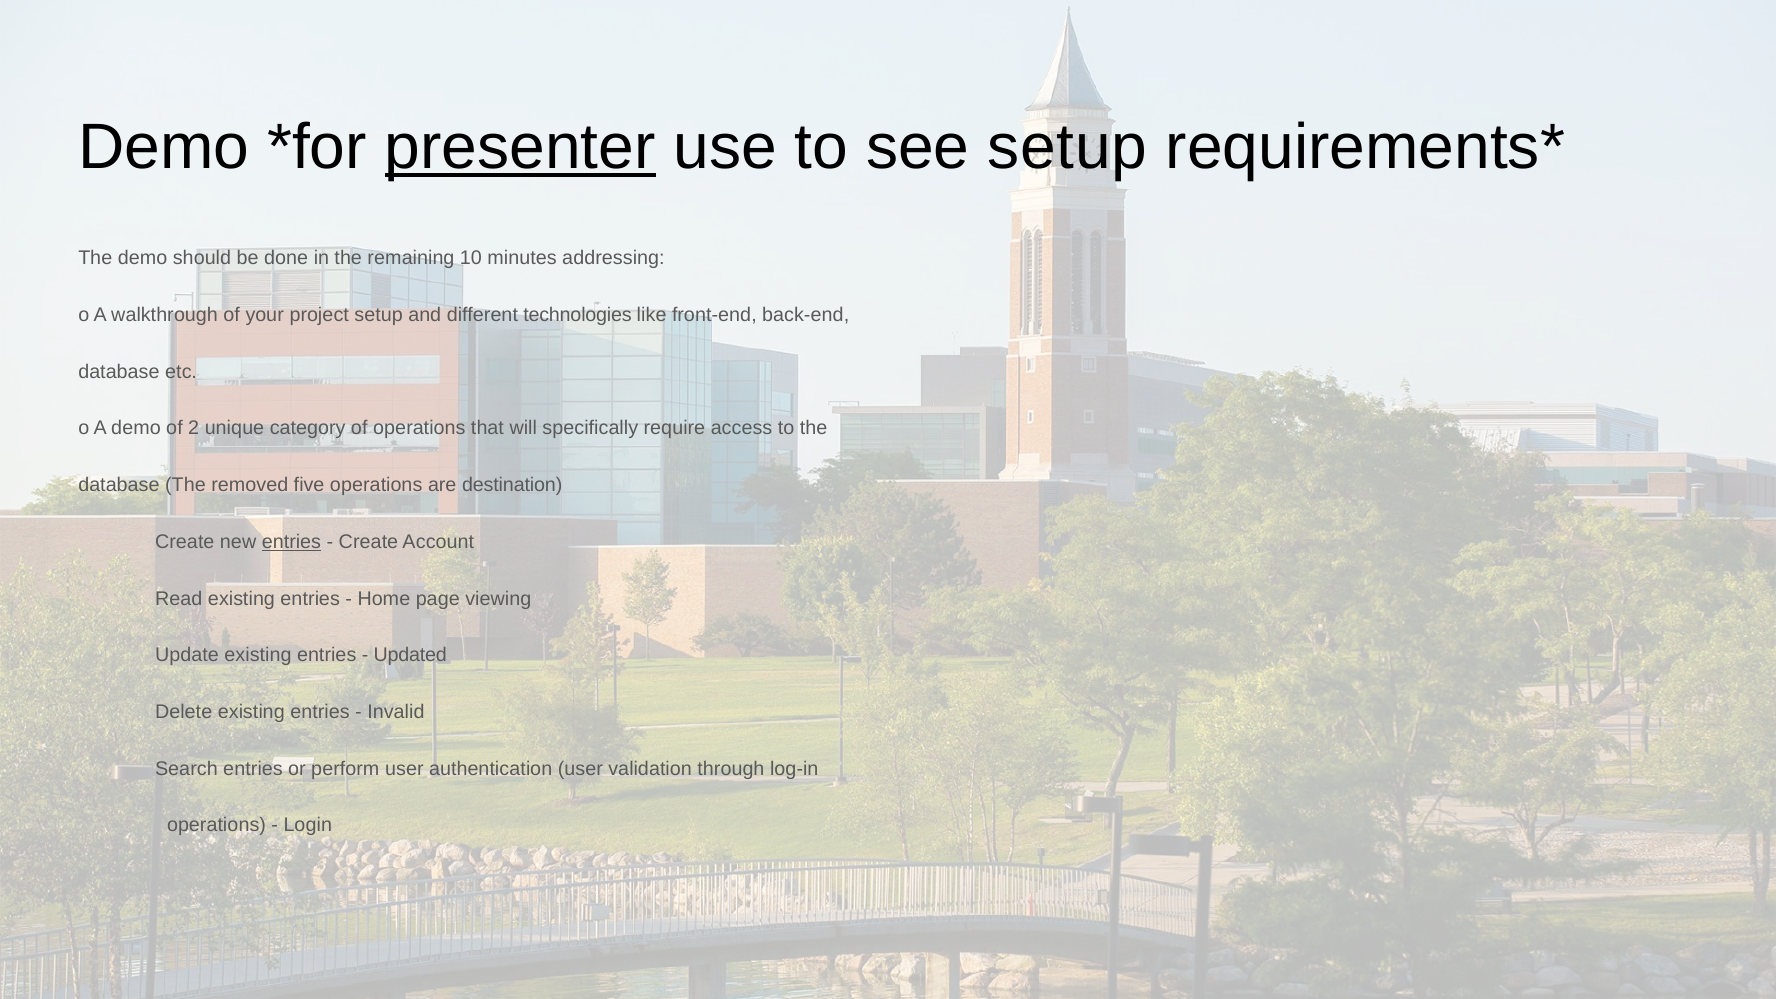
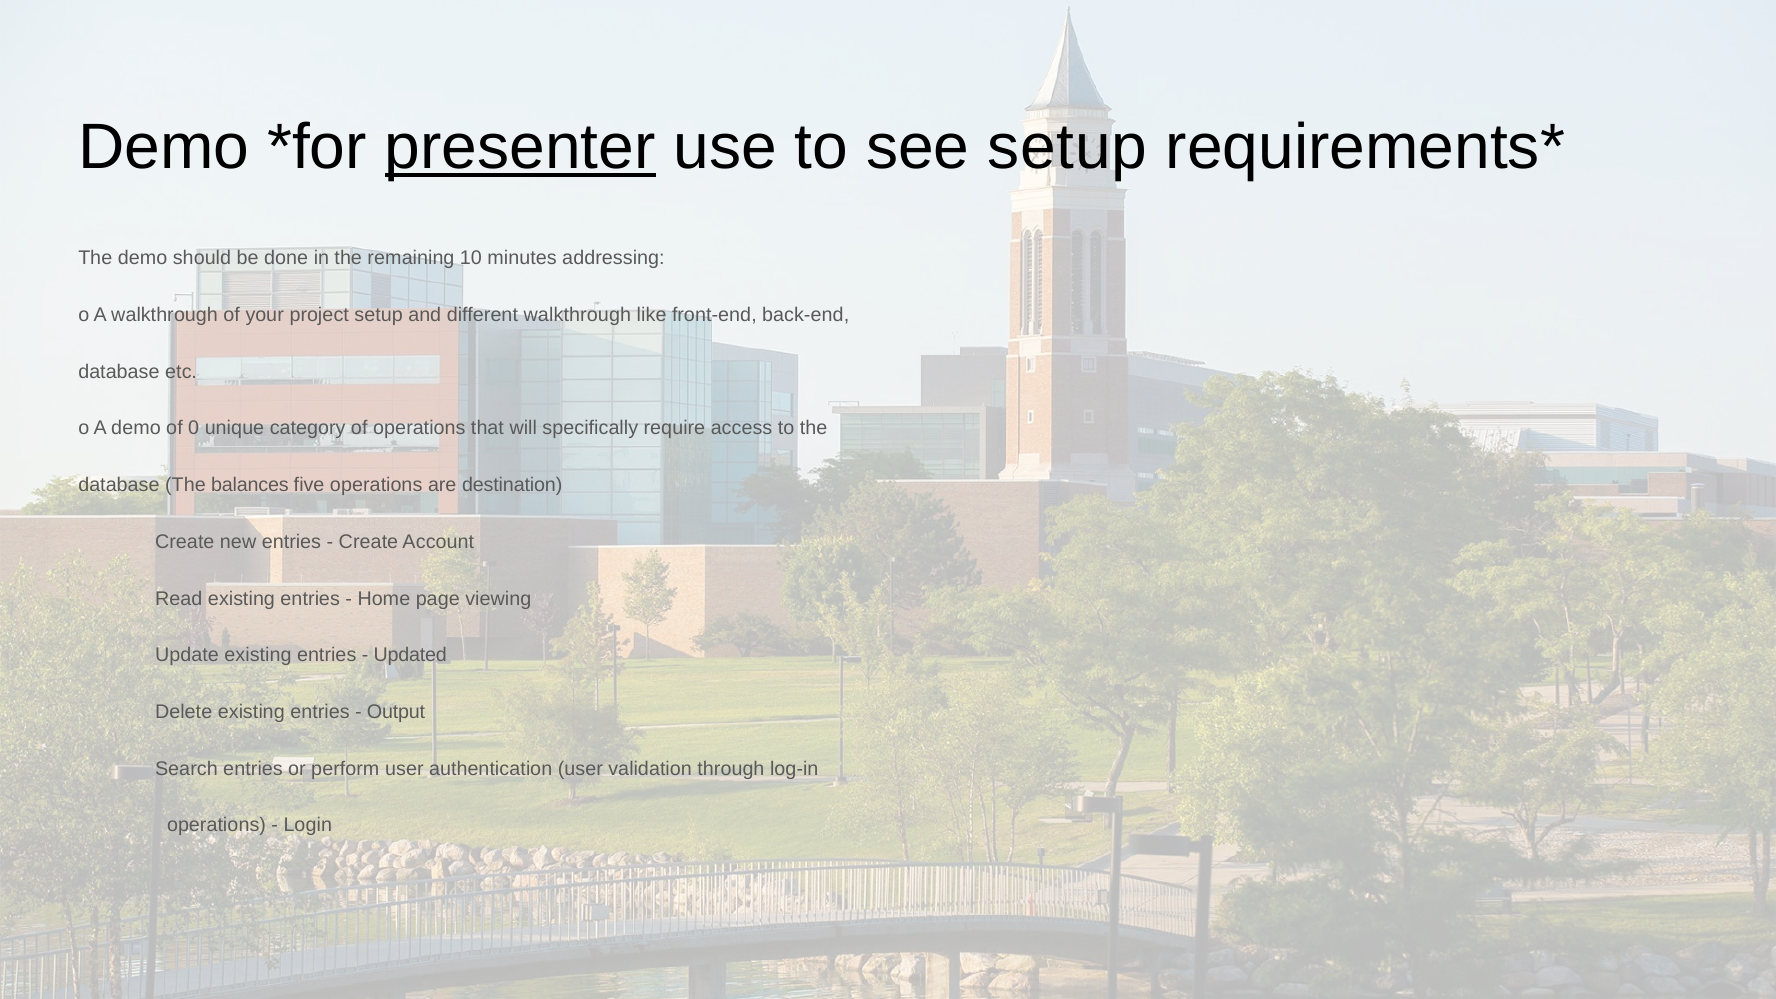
different technologies: technologies -> walkthrough
2: 2 -> 0
removed: removed -> balances
entries at (291, 542) underline: present -> none
Invalid: Invalid -> Output
